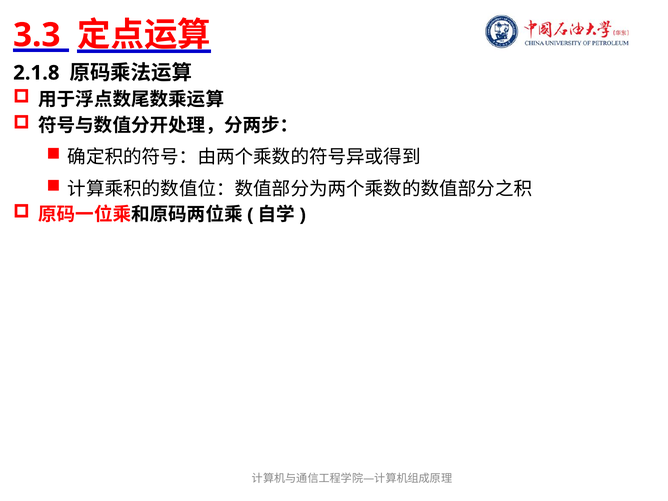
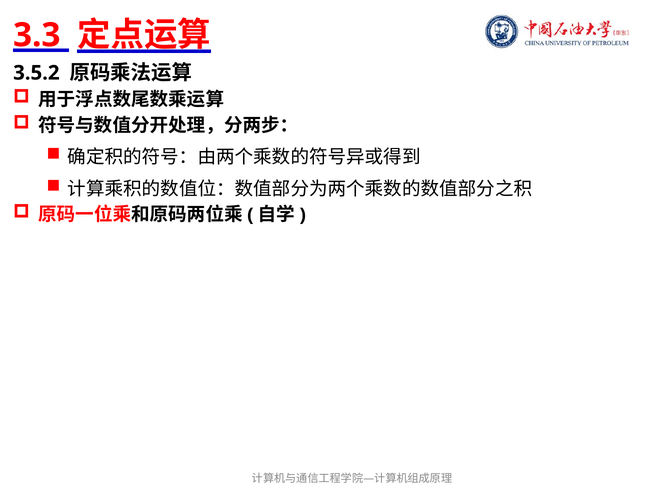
2.1.8: 2.1.8 -> 3.5.2
